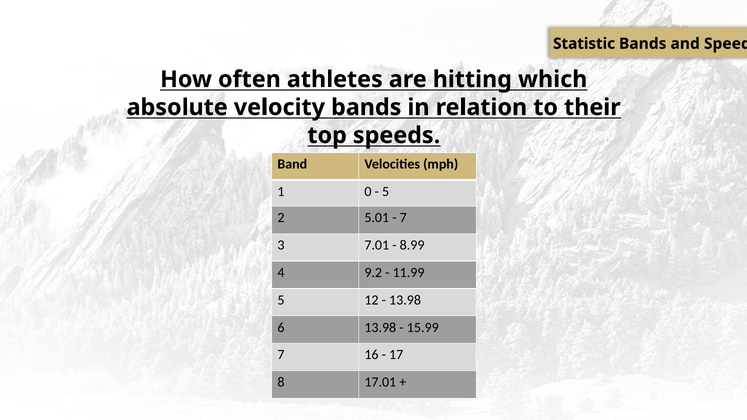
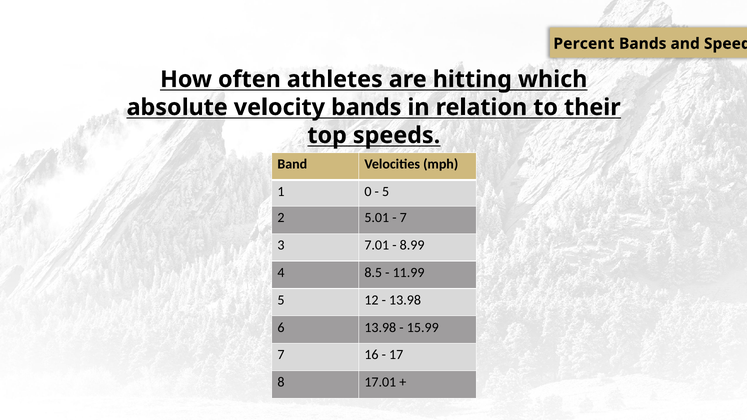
Statistic: Statistic -> Percent
9.2: 9.2 -> 8.5
